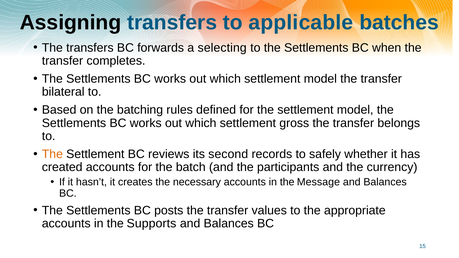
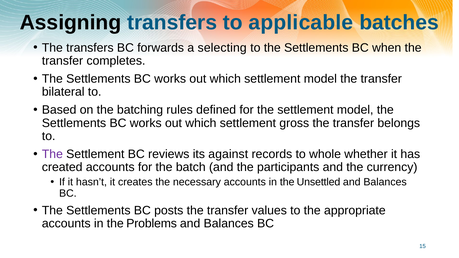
The at (52, 154) colour: orange -> purple
second: second -> against
safely: safely -> whole
Message: Message -> Unsettled
Supports: Supports -> Problems
